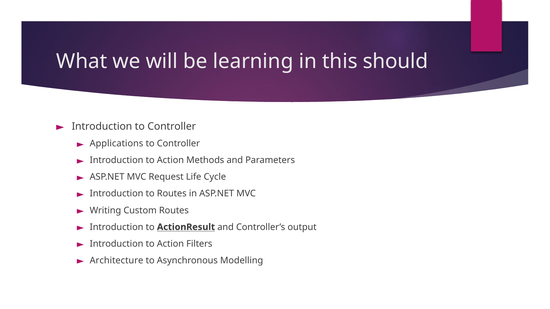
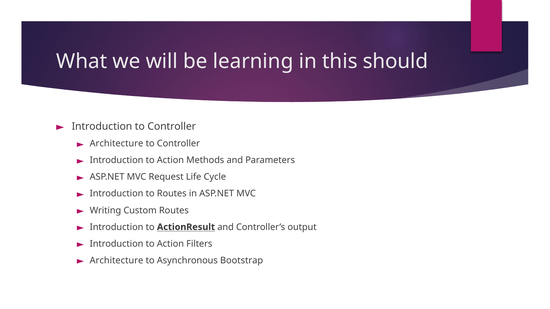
Applications at (117, 144): Applications -> Architecture
Modelling: Modelling -> Bootstrap
